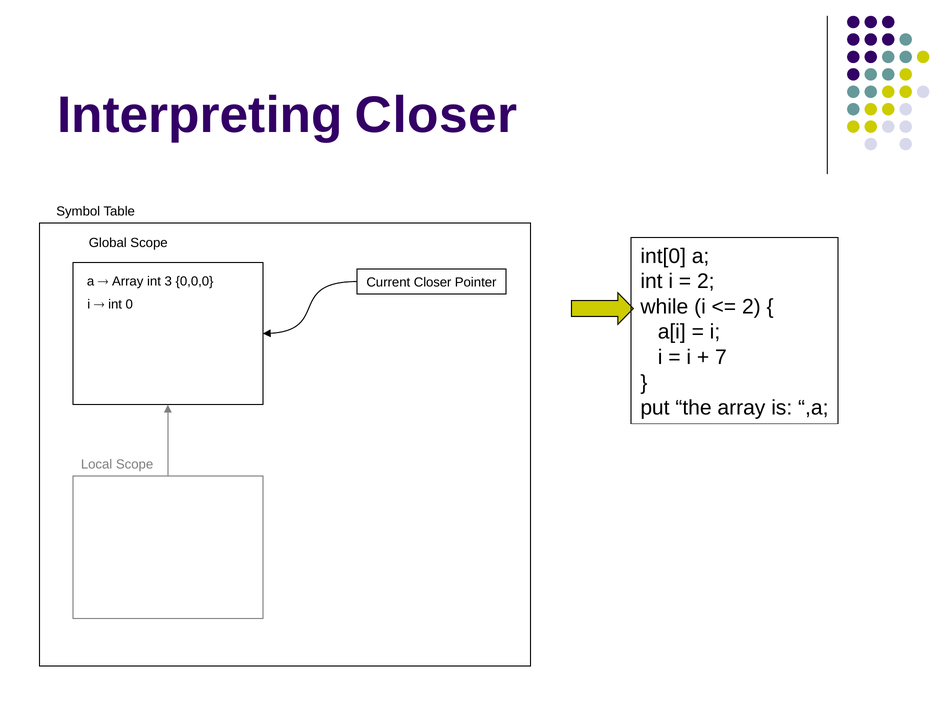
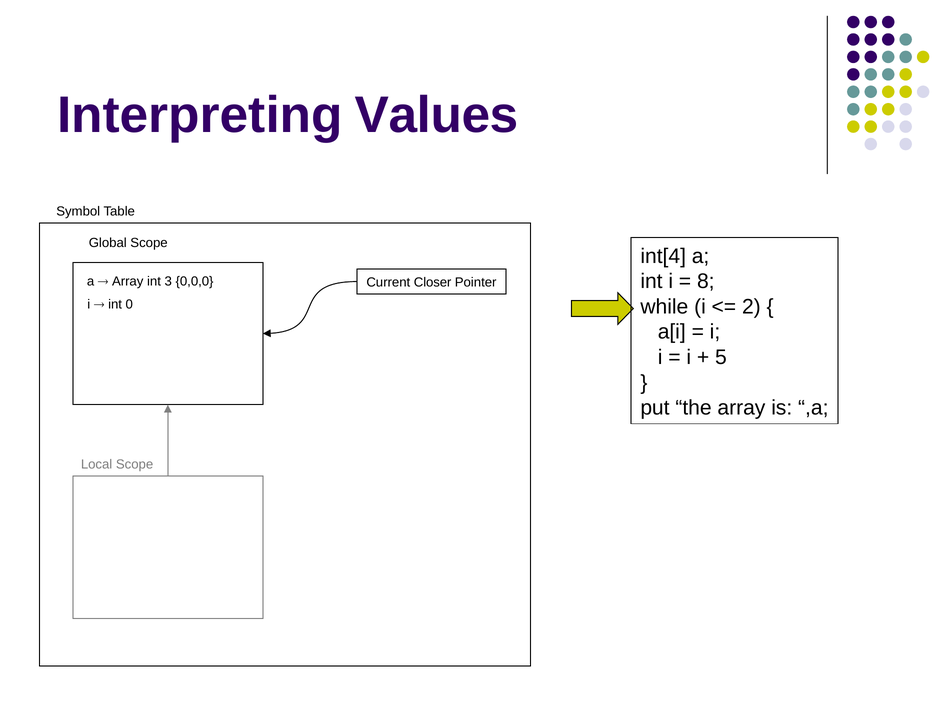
Interpreting Closer: Closer -> Values
int[0: int[0 -> int[4
2 at (706, 282): 2 -> 8
7: 7 -> 5
